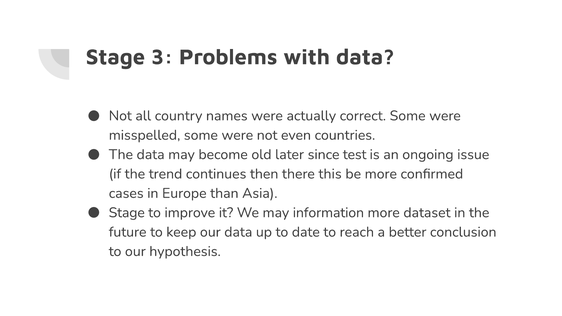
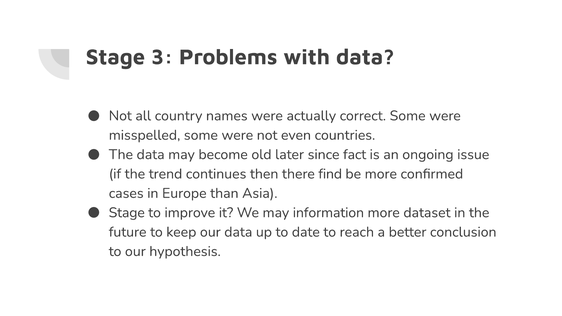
test: test -> fact
this: this -> find
